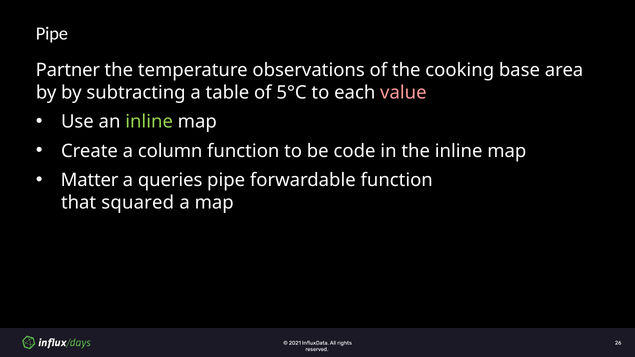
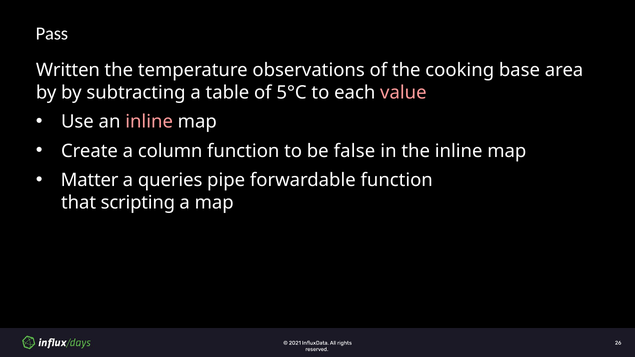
Pipe at (52, 33): Pipe -> Pass
Partner: Partner -> Written
inline at (149, 122) colour: light green -> pink
code: code -> false
squared: squared -> scripting
